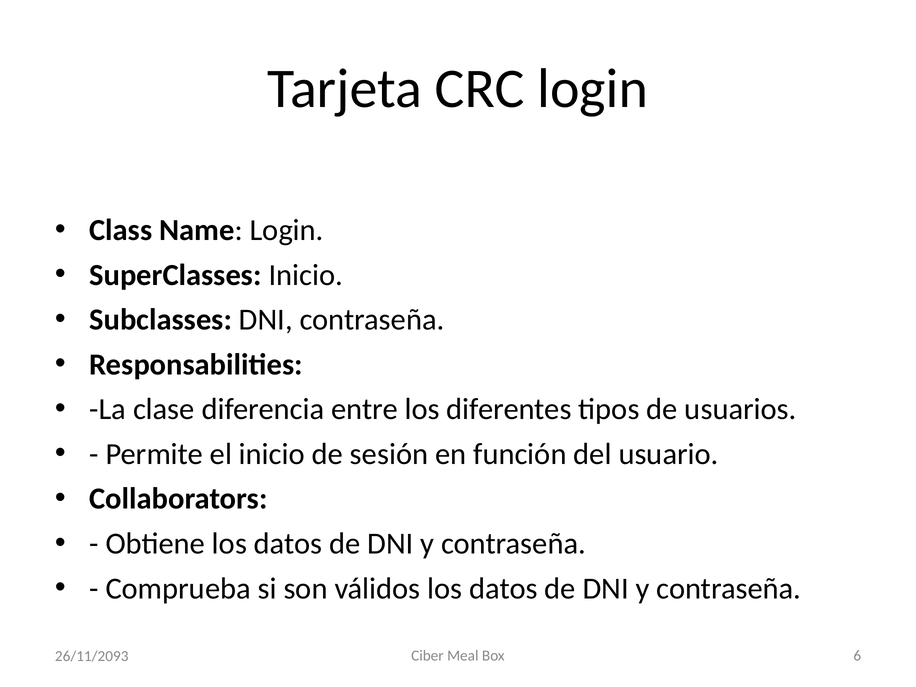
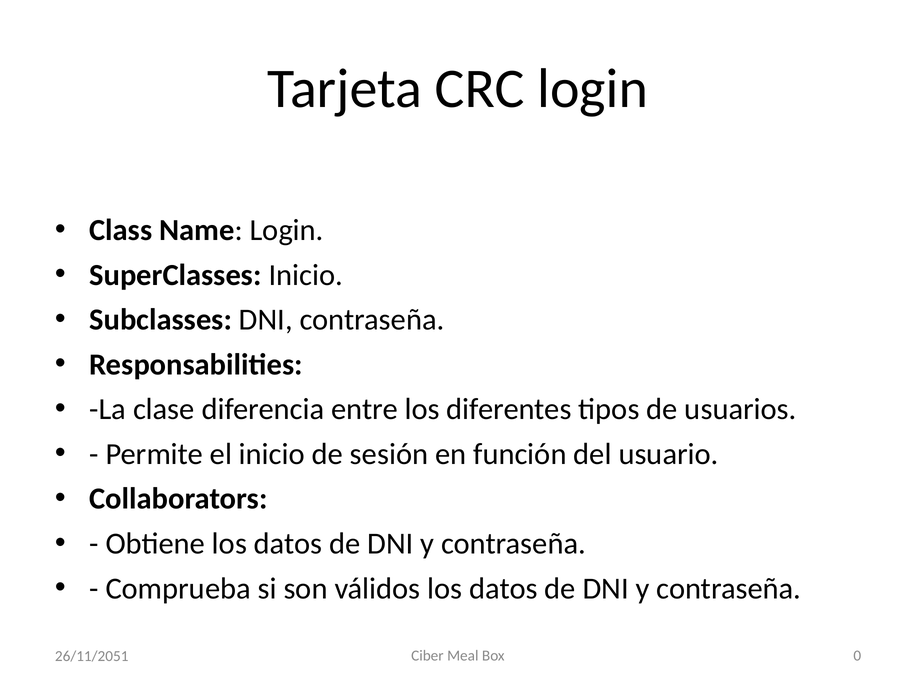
6: 6 -> 0
26/11/2093: 26/11/2093 -> 26/11/2051
